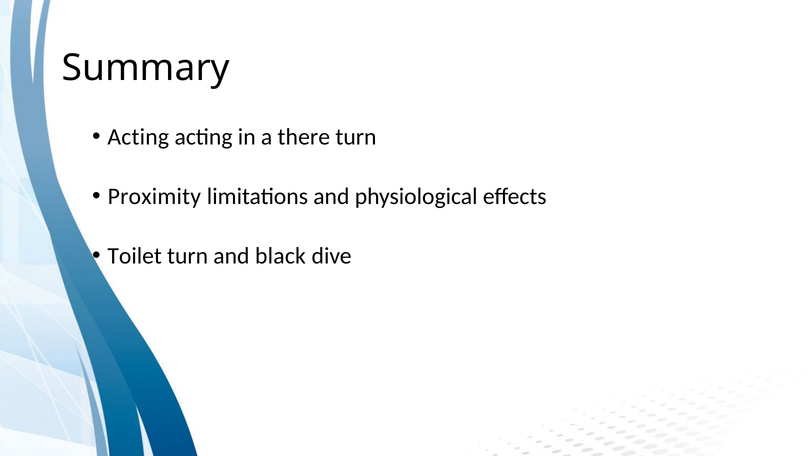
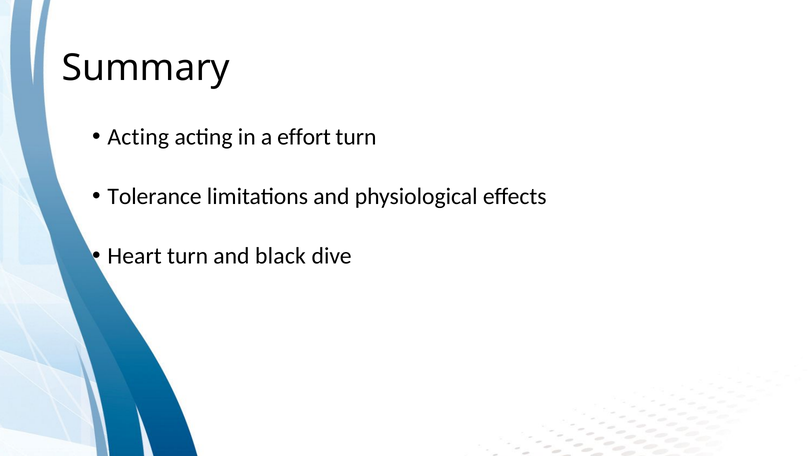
there: there -> effort
Proximity: Proximity -> Tolerance
Toilet: Toilet -> Heart
